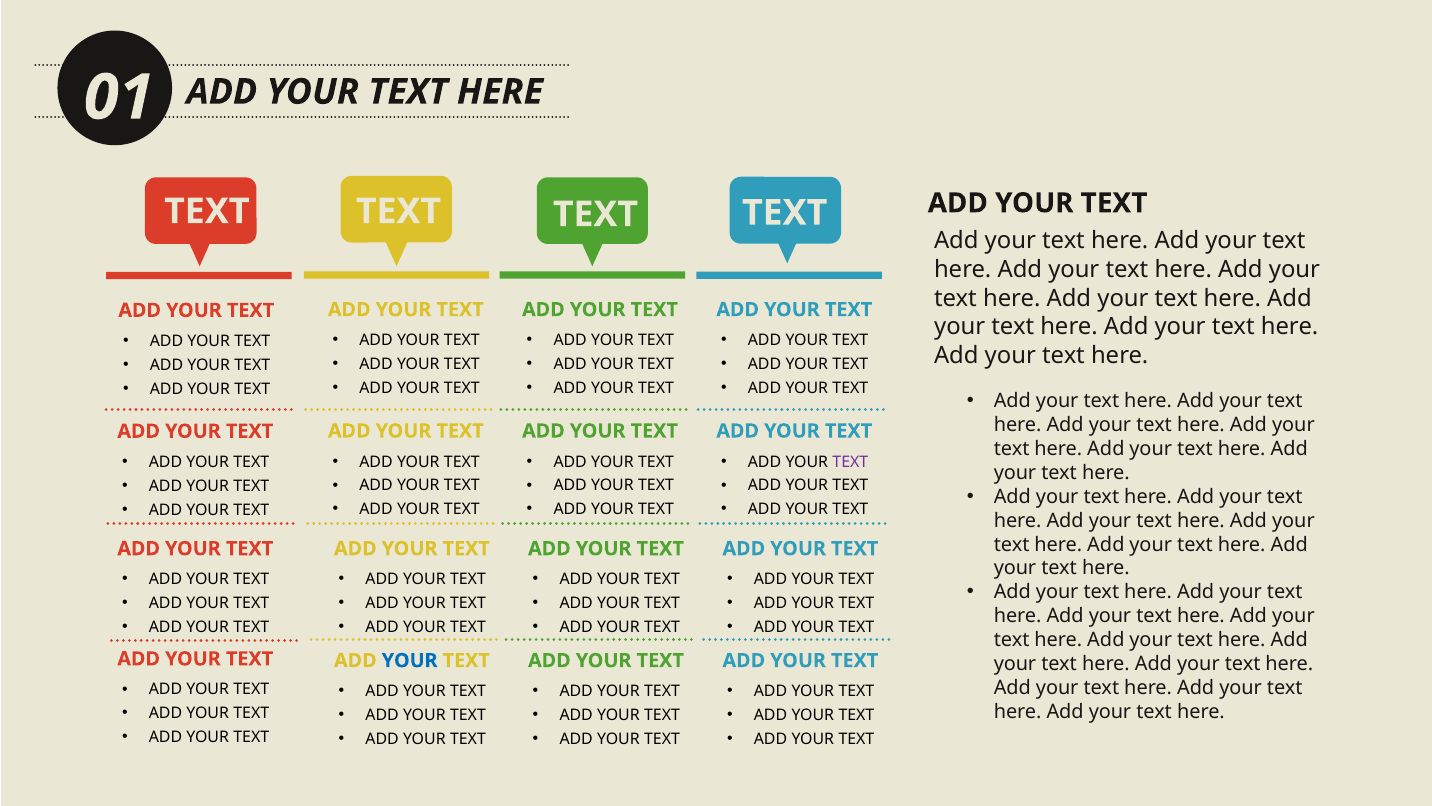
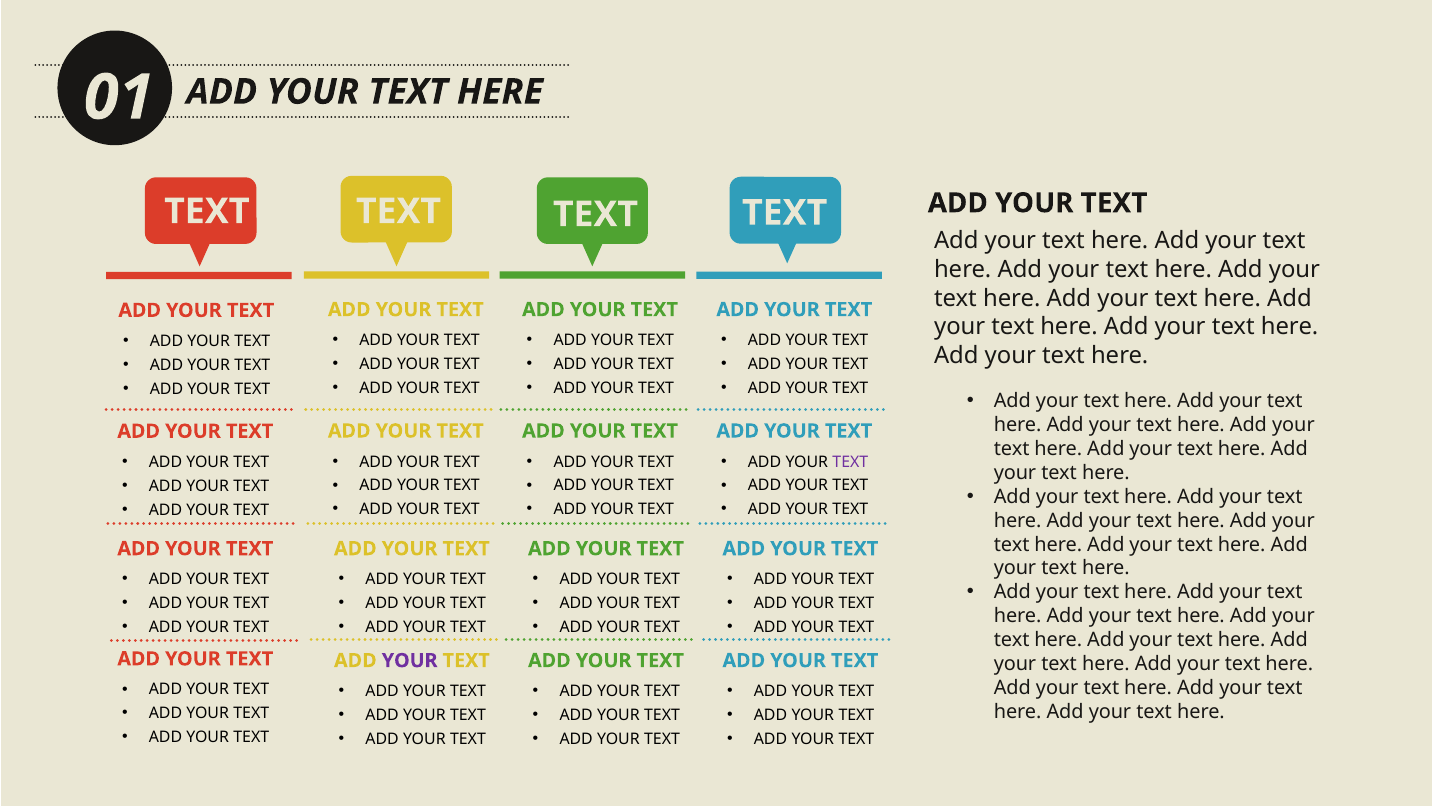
YOUR at (410, 660) colour: blue -> purple
